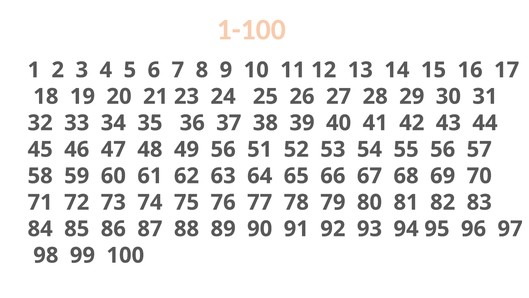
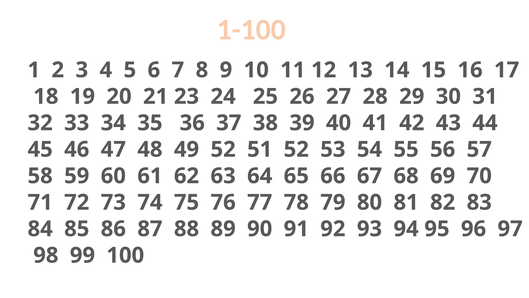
49 56: 56 -> 52
